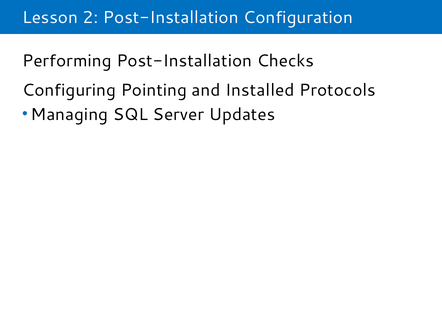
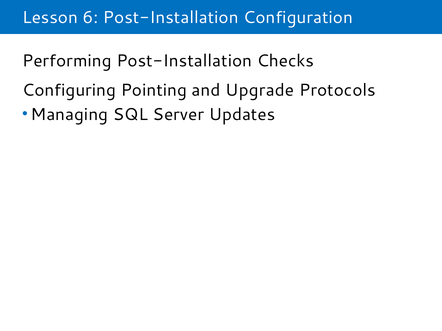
2: 2 -> 6
Installed: Installed -> Upgrade
